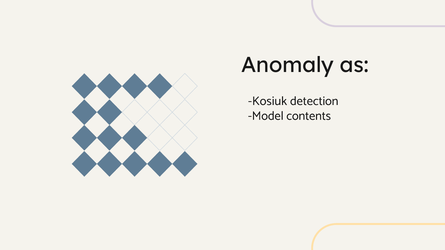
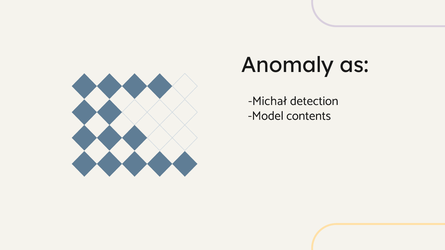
Kosiuk: Kosiuk -> Michał
